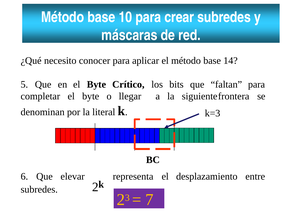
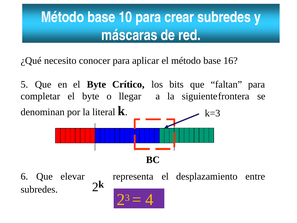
14: 14 -> 16
7: 7 -> 4
